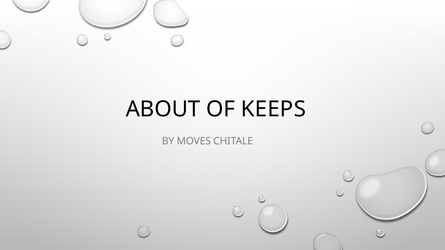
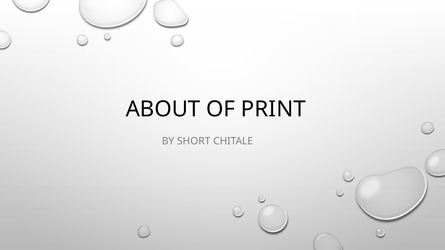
KEEPS: KEEPS -> PRINT
MOVES: MOVES -> SHORT
